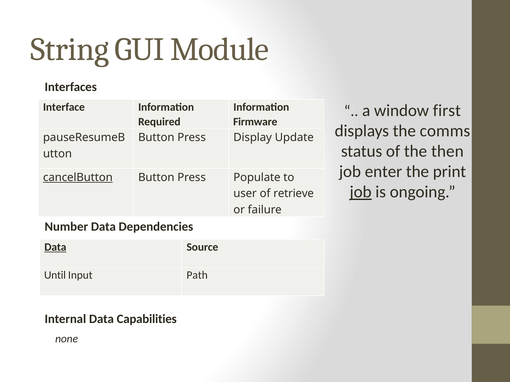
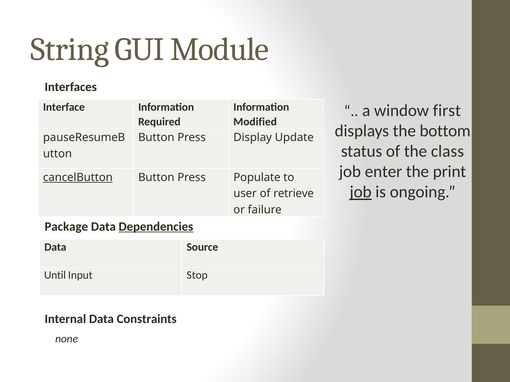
Firmware: Firmware -> Modified
comms: comms -> bottom
then: then -> class
Number: Number -> Package
Dependencies underline: none -> present
Data at (55, 248) underline: present -> none
Path: Path -> Stop
Capabilities: Capabilities -> Constraints
